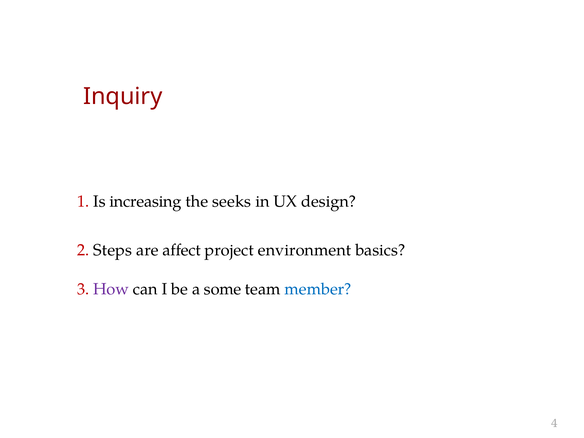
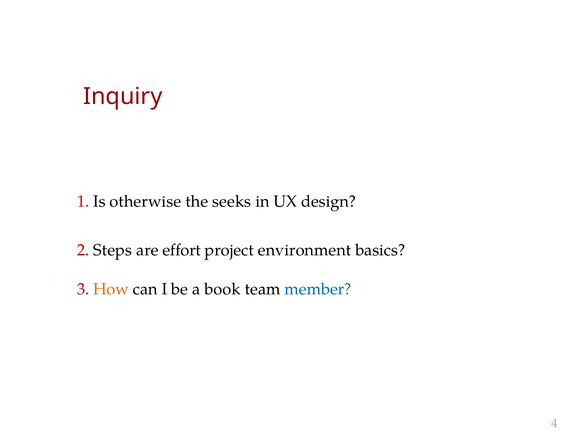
increasing: increasing -> otherwise
affect: affect -> effort
How colour: purple -> orange
some: some -> book
